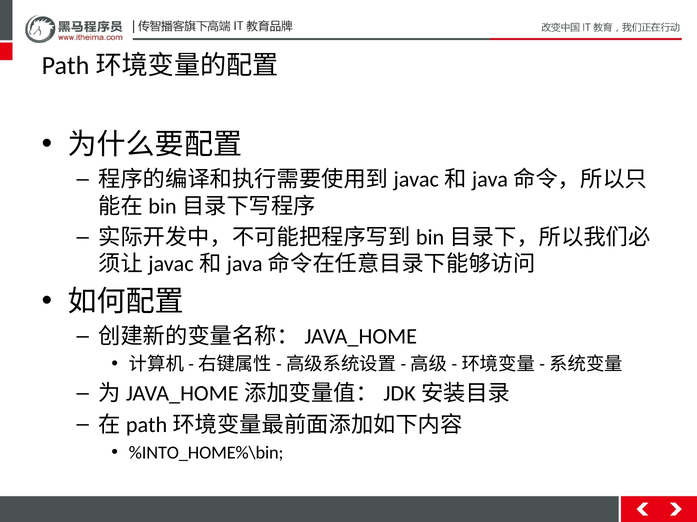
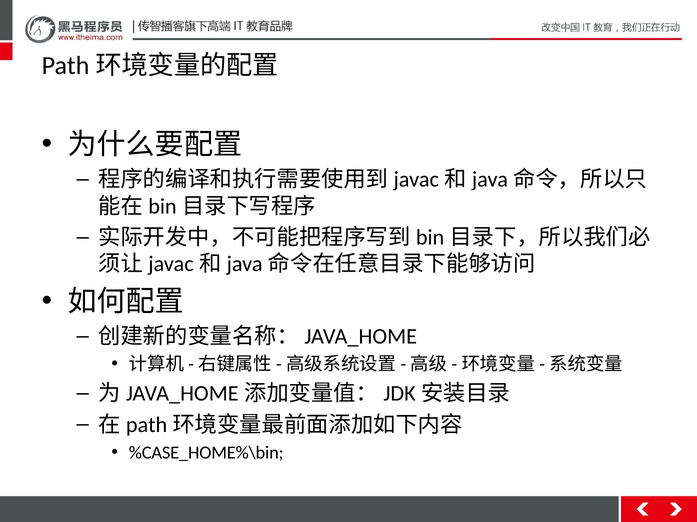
%INTO_HOME%\bin: %INTO_HOME%\bin -> %CASE_HOME%\bin
